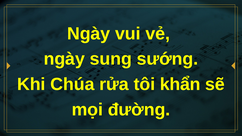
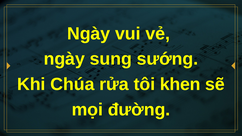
khẩn: khẩn -> khen
